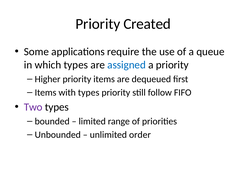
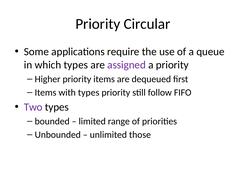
Created: Created -> Circular
assigned colour: blue -> purple
order: order -> those
